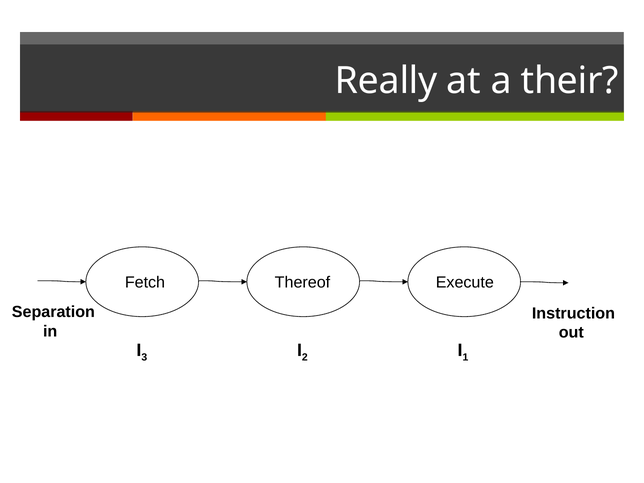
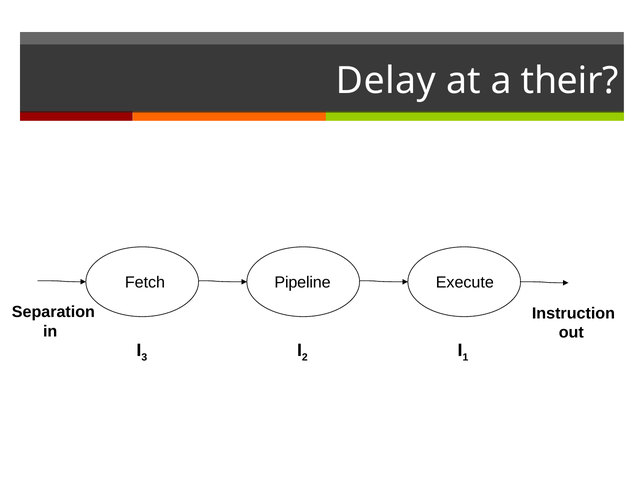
Really: Really -> Delay
Thereof: Thereof -> Pipeline
